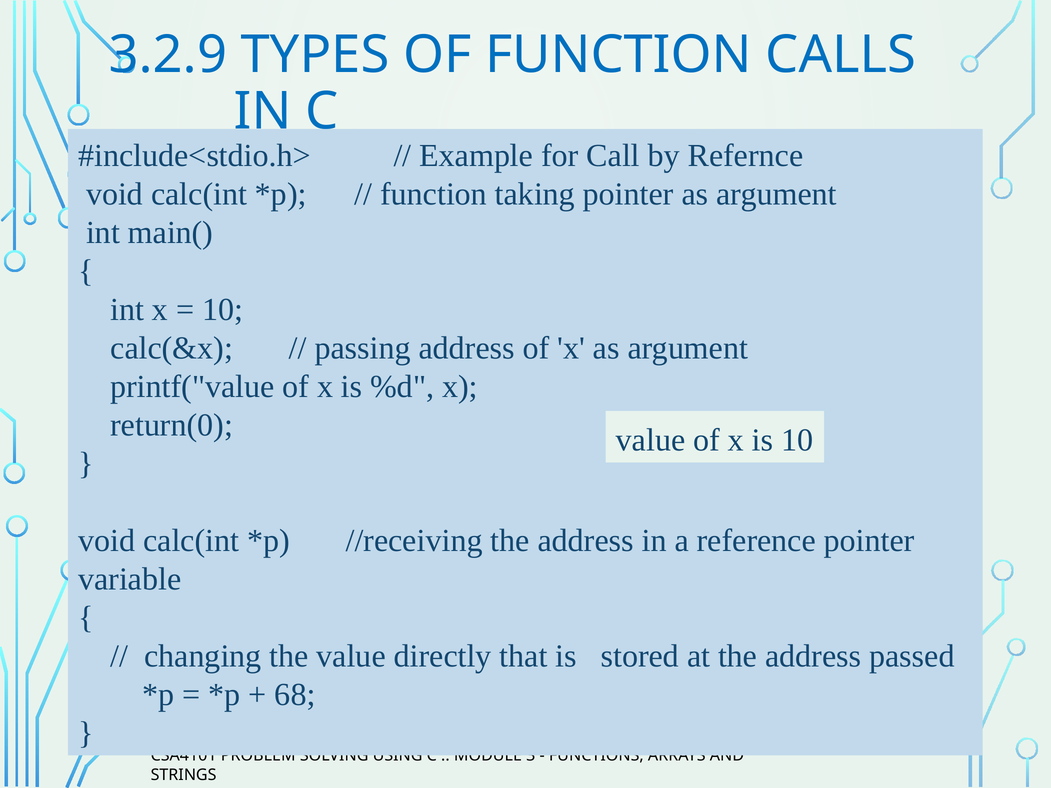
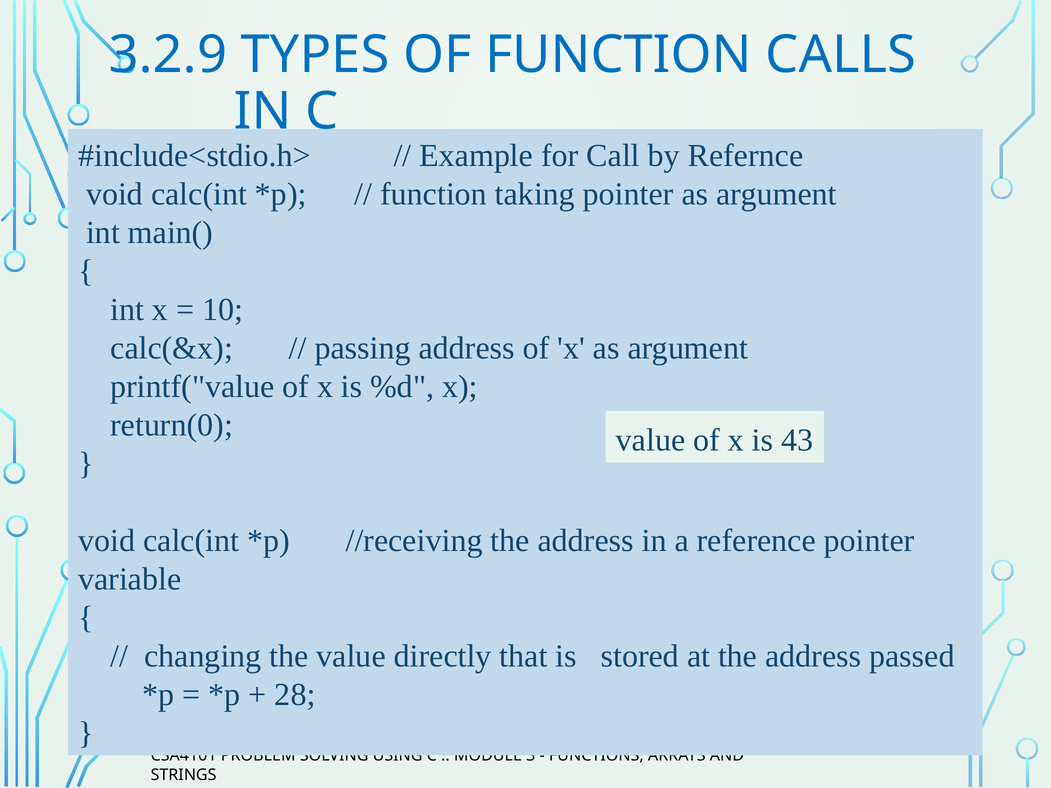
is 10: 10 -> 43
68: 68 -> 28
